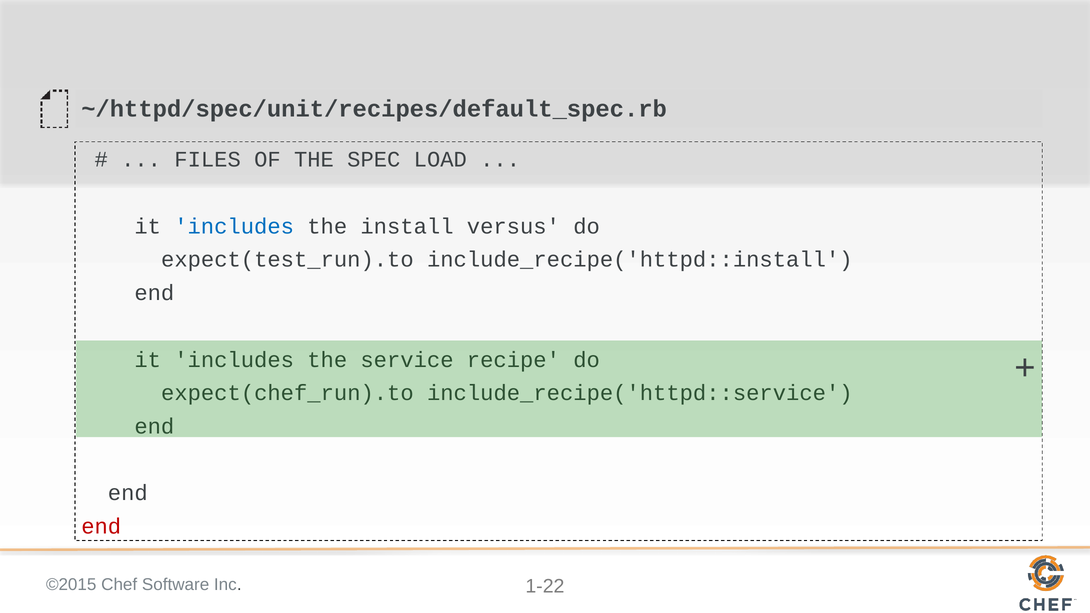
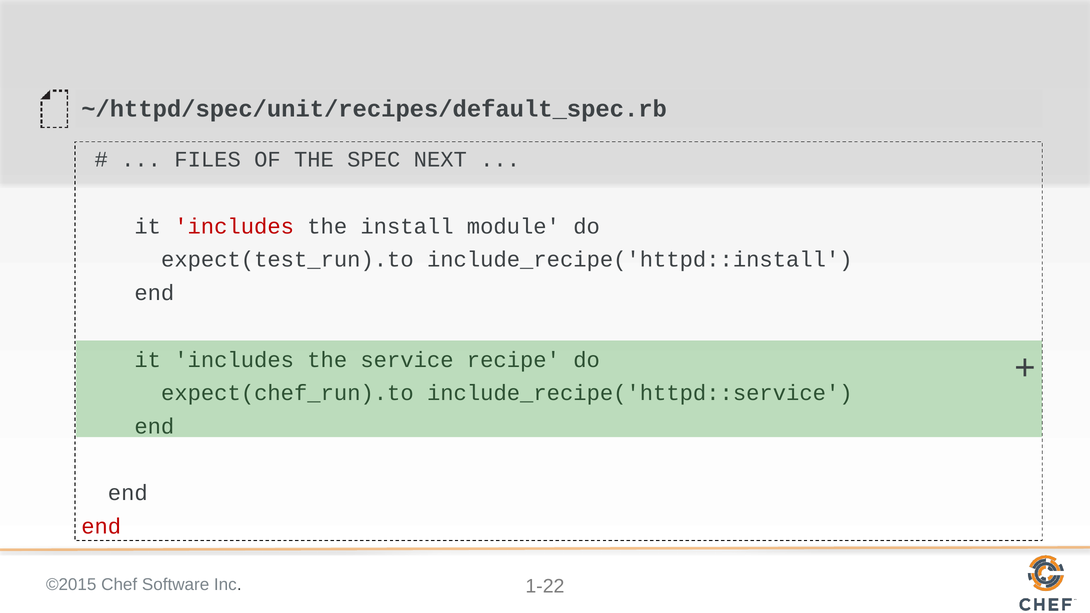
LOAD: LOAD -> NEXT
includes at (234, 226) colour: blue -> red
versus: versus -> module
